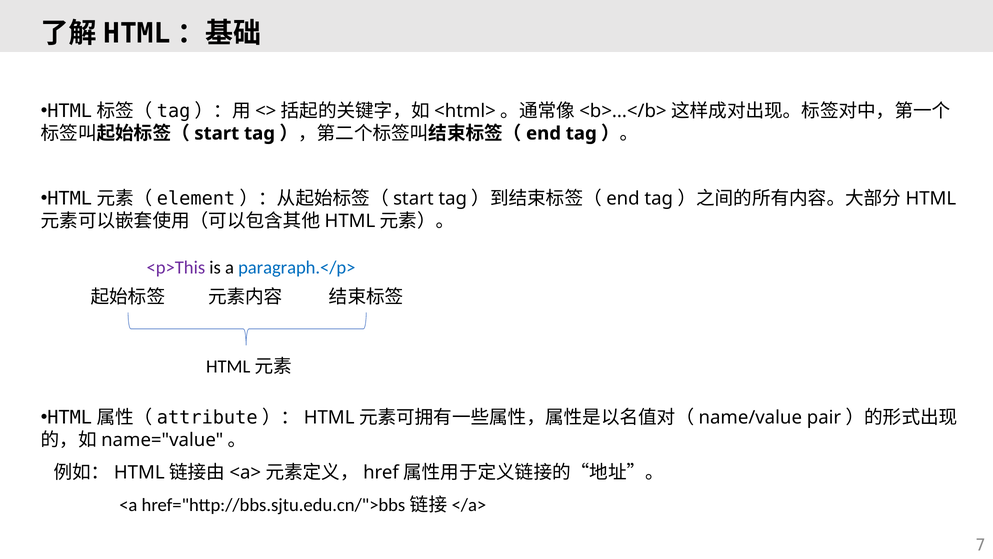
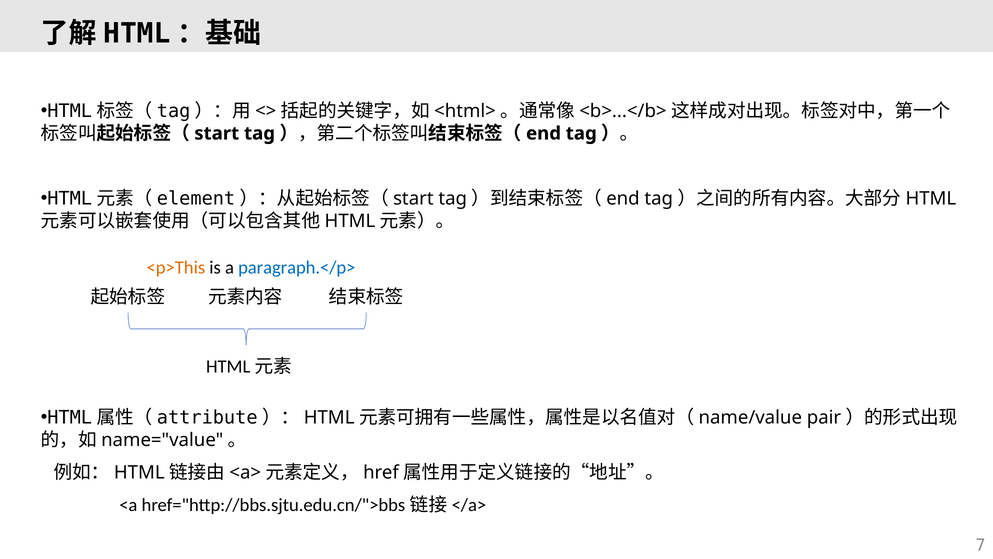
<p>This colour: purple -> orange
